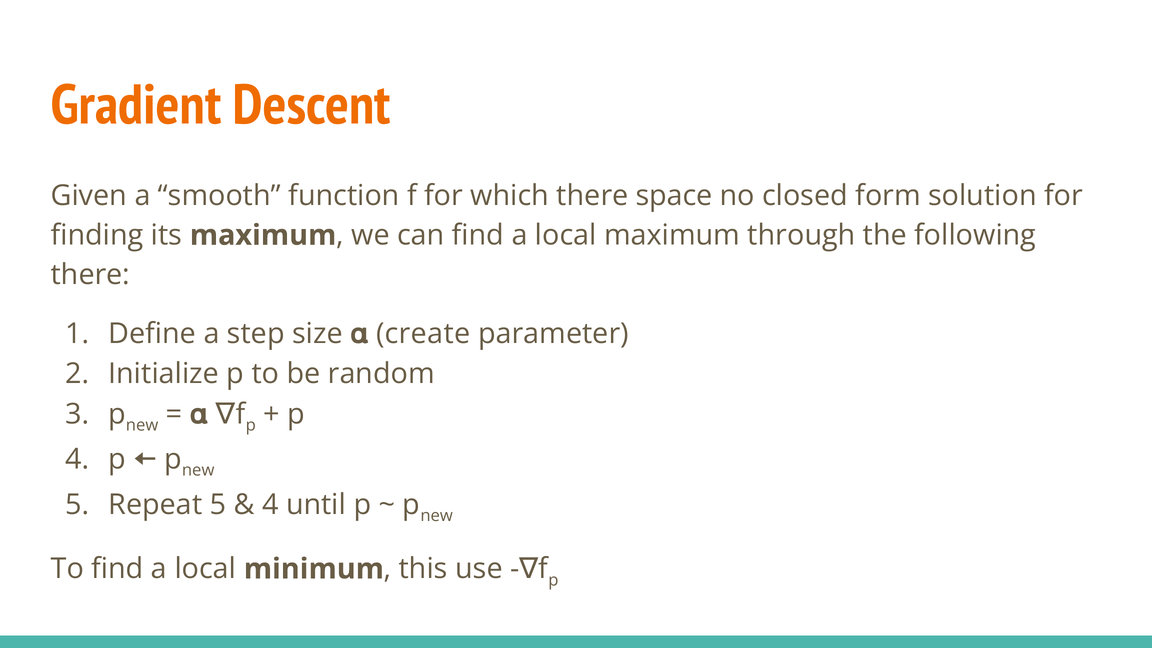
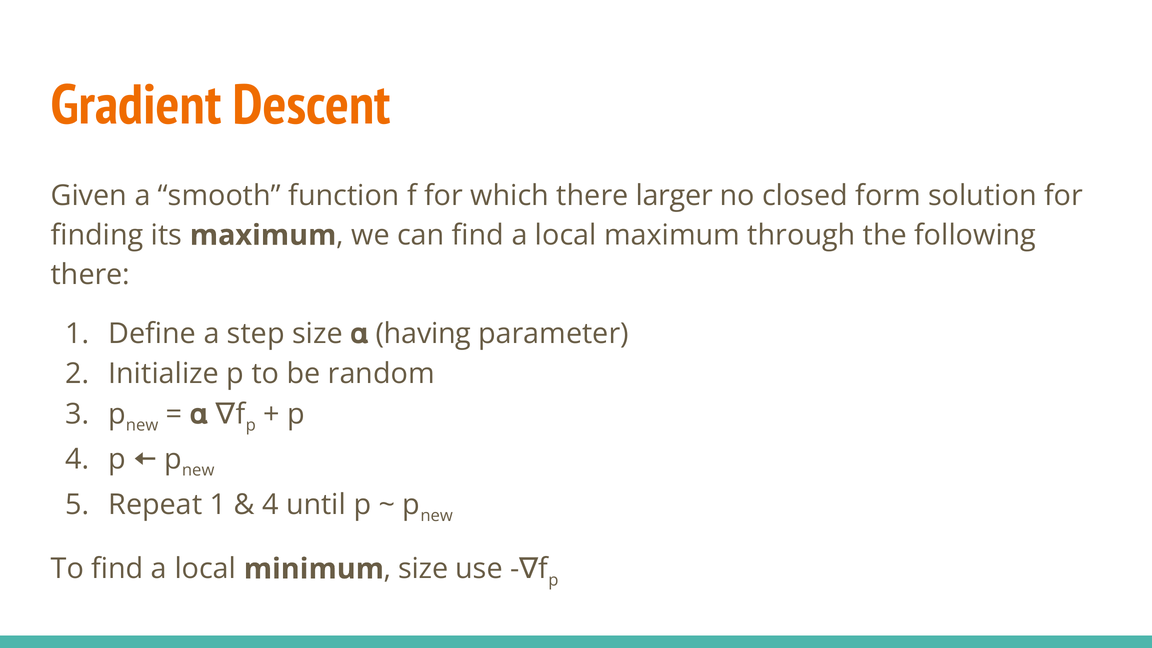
space: space -> larger
create: create -> having
Repeat 5: 5 -> 1
minimum this: this -> size
